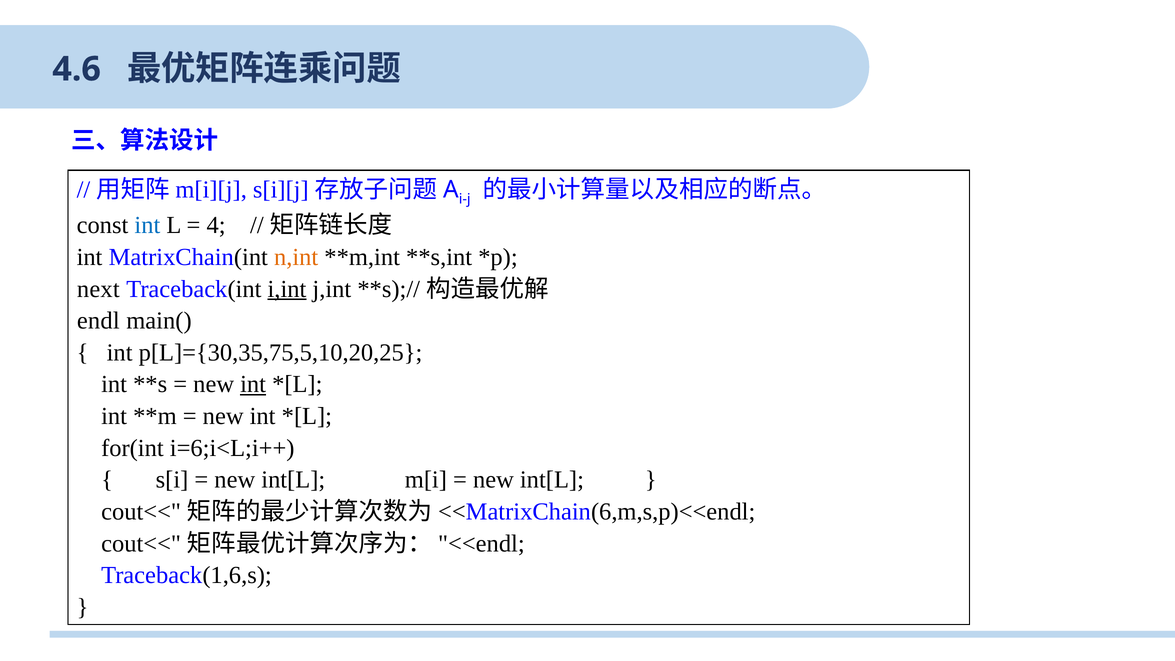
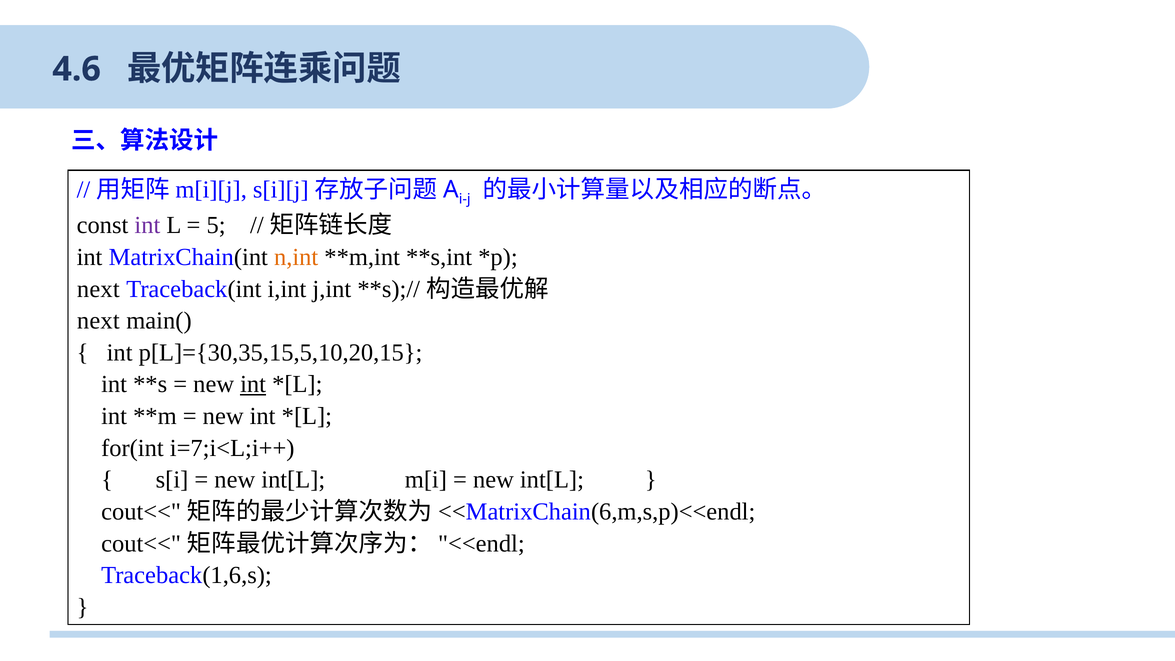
int at (147, 225) colour: blue -> purple
4: 4 -> 5
i,int underline: present -> none
endl at (98, 321): endl -> next
p[L]={30,35,75,5,10,20,25: p[L]={30,35,75,5,10,20,25 -> p[L]={30,35,15,5,10,20,15
i=6;i<L;i++: i=6;i<L;i++ -> i=7;i<L;i++
